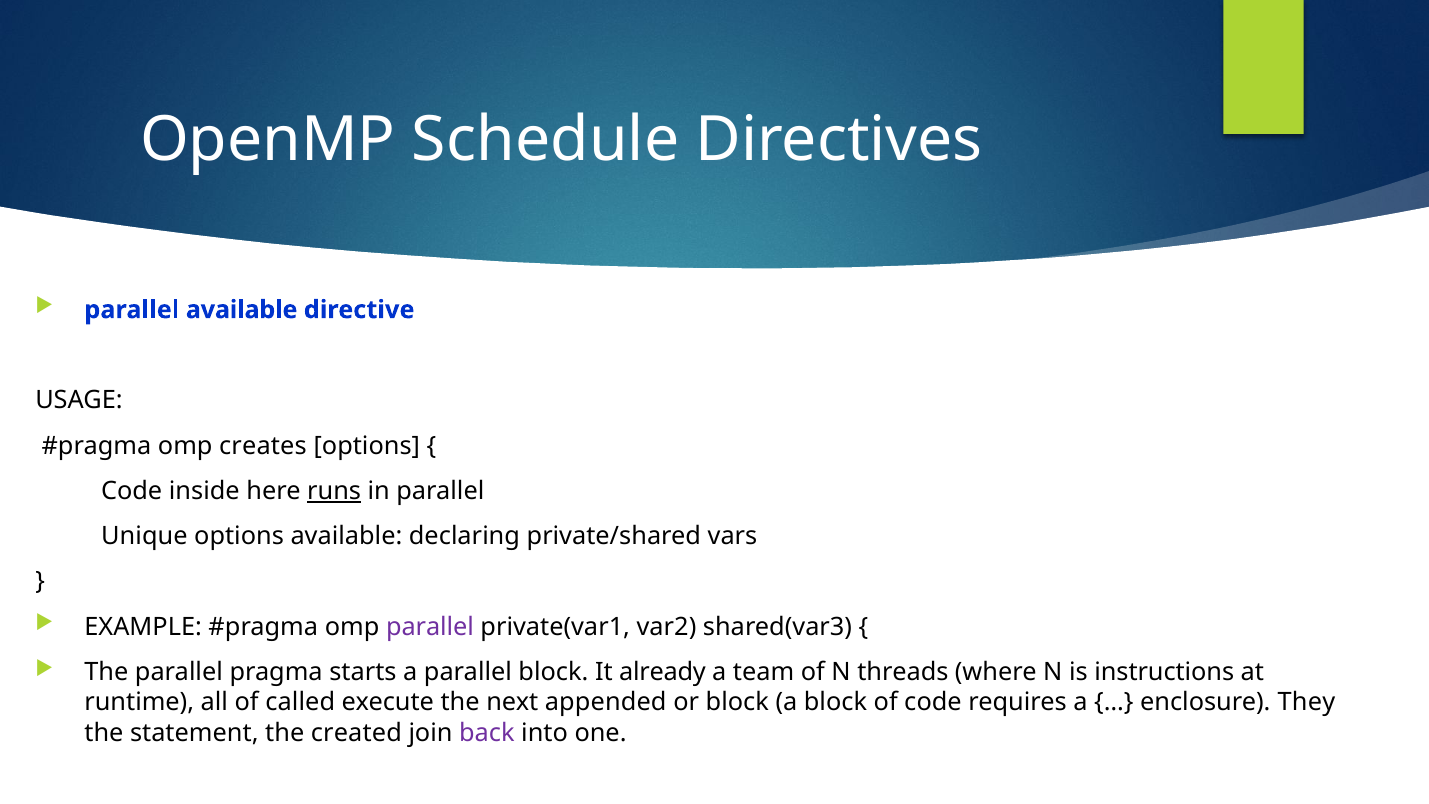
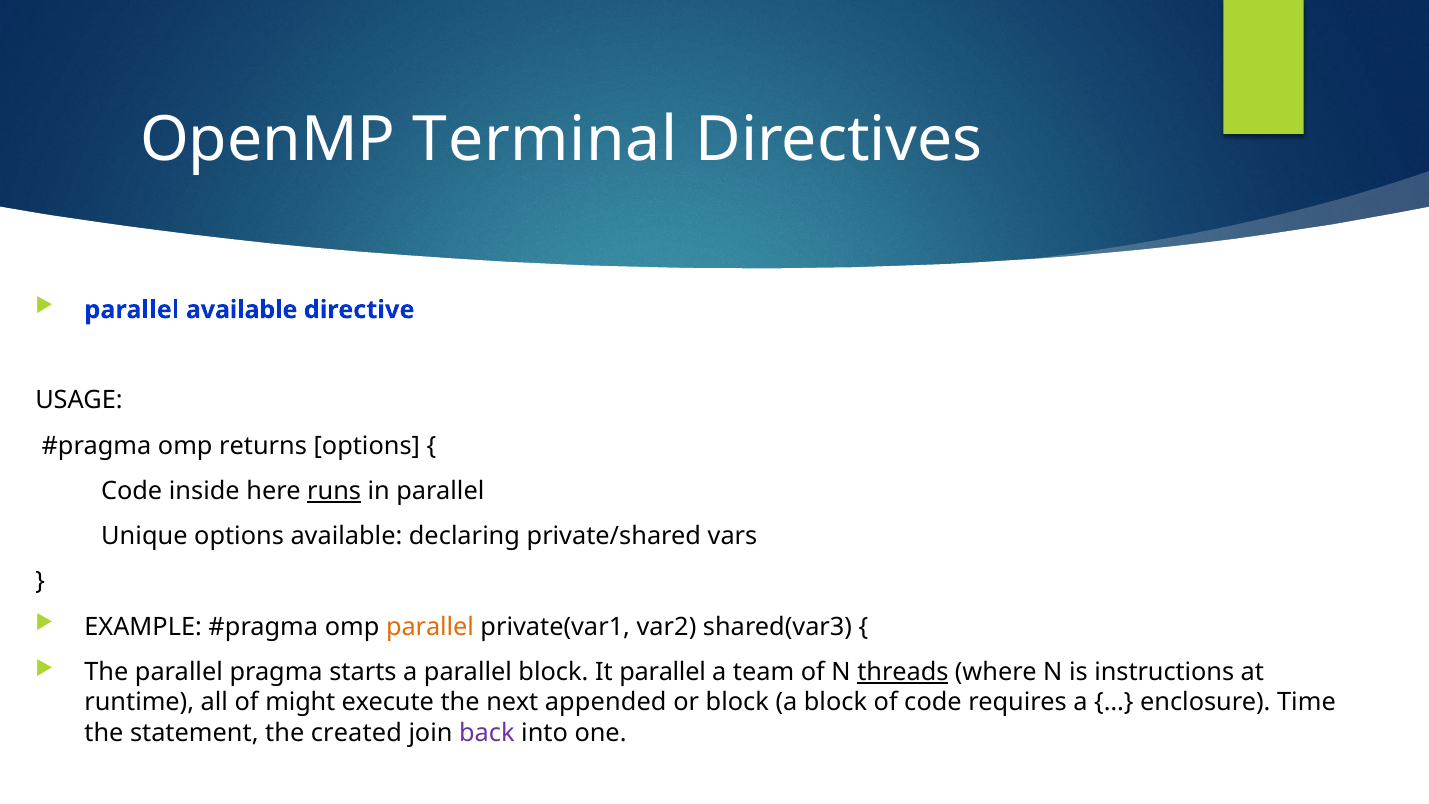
Schedule: Schedule -> Terminal
creates: creates -> returns
parallel at (430, 627) colour: purple -> orange
It already: already -> parallel
threads underline: none -> present
called: called -> might
They: They -> Time
